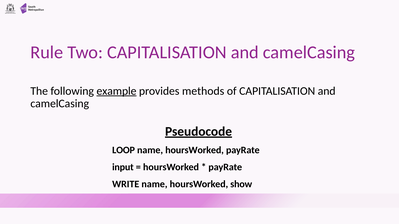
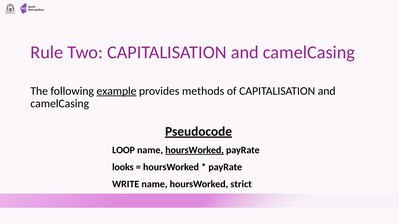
hoursWorked at (195, 150) underline: none -> present
input: input -> looks
show: show -> strict
